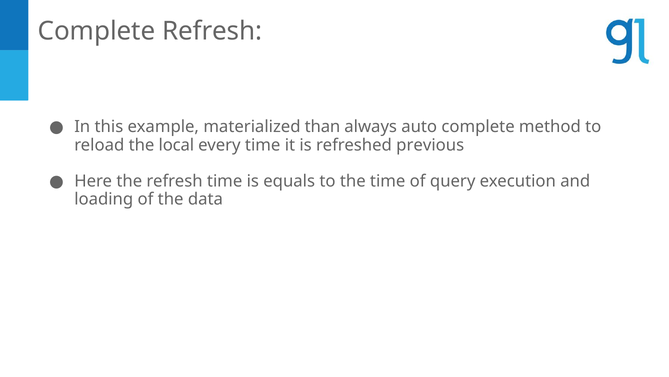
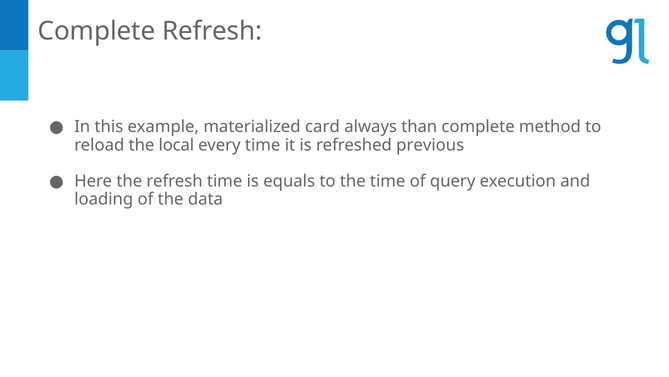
than: than -> card
auto: auto -> than
